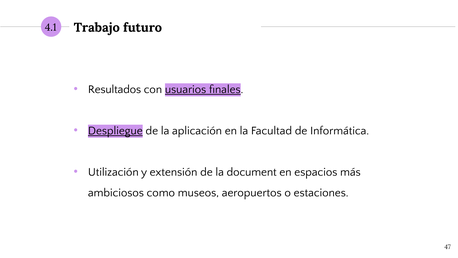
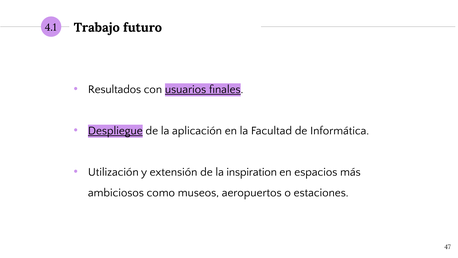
document: document -> inspiration
